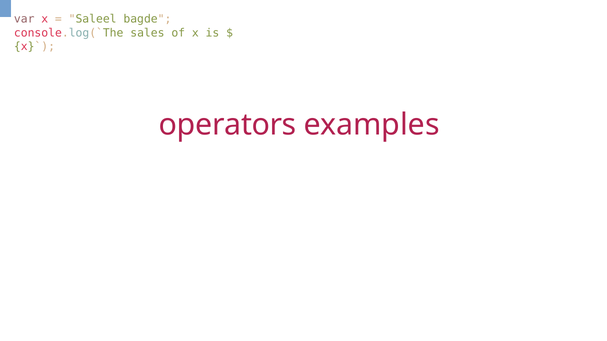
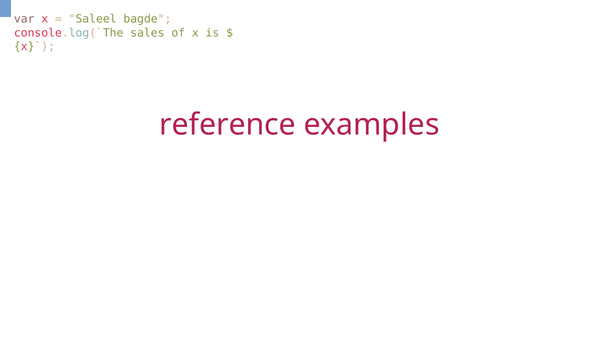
operators: operators -> reference
